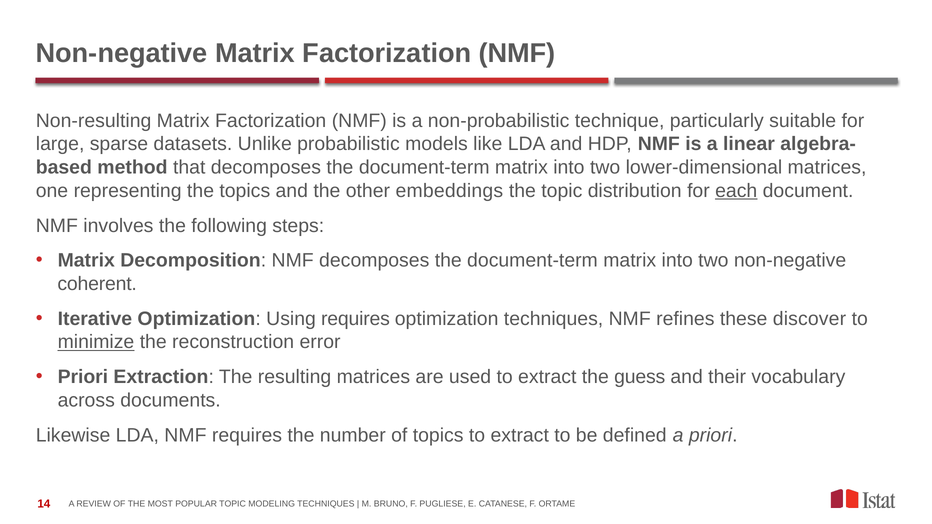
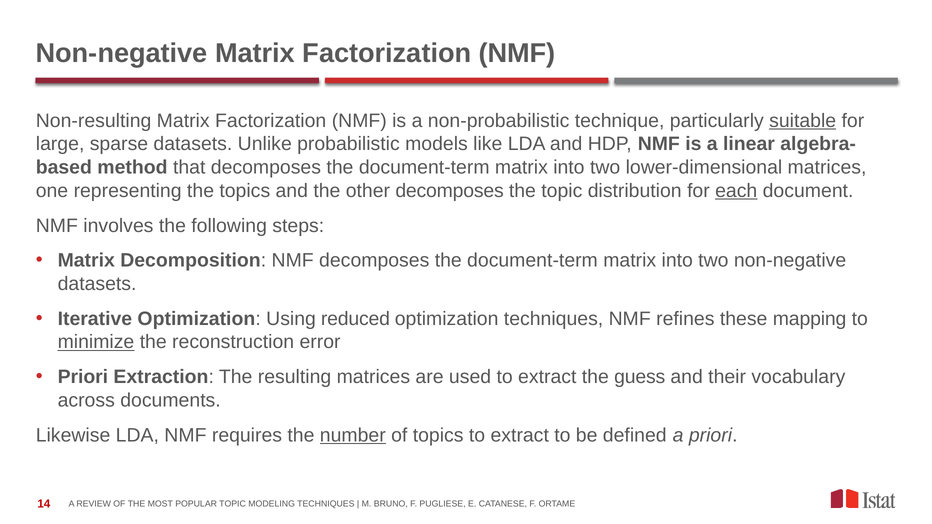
suitable underline: none -> present
other embeddings: embeddings -> decomposes
coherent at (97, 284): coherent -> datasets
Using requires: requires -> reduced
discover: discover -> mapping
number underline: none -> present
